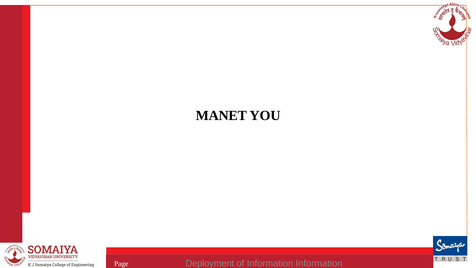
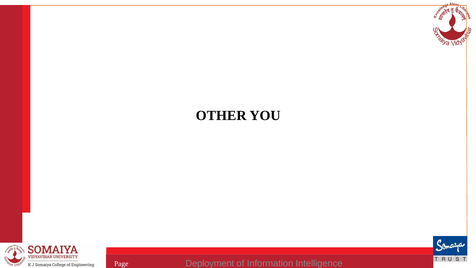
MANET: MANET -> OTHER
Information Information: Information -> Intelligence
